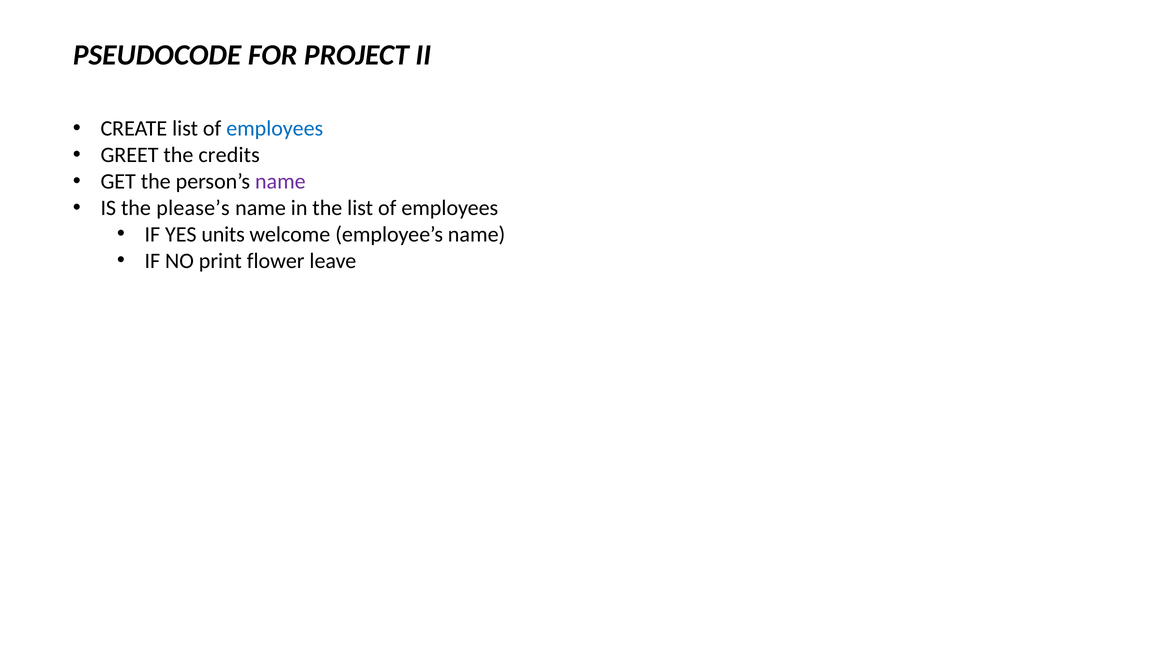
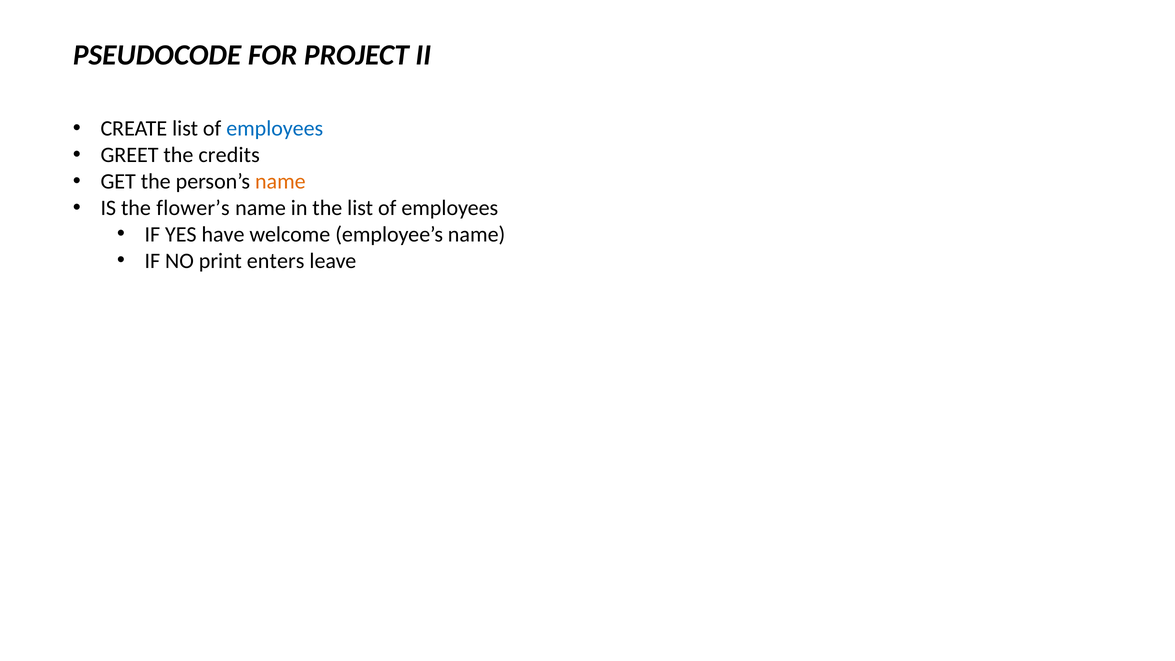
name at (280, 182) colour: purple -> orange
please’s: please’s -> flower’s
units: units -> have
flower: flower -> enters
